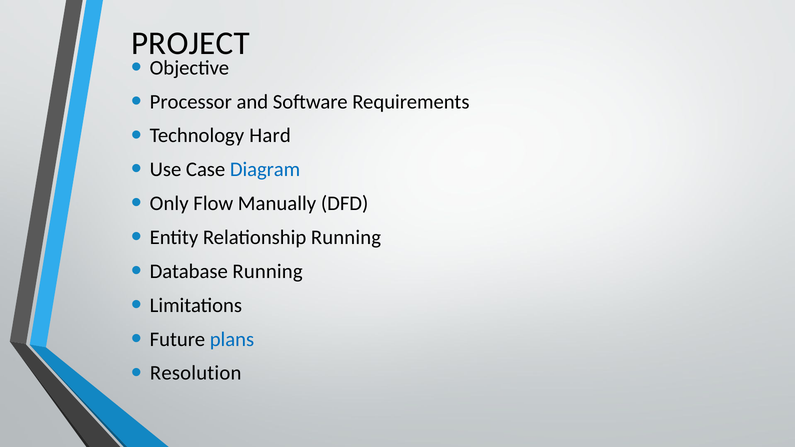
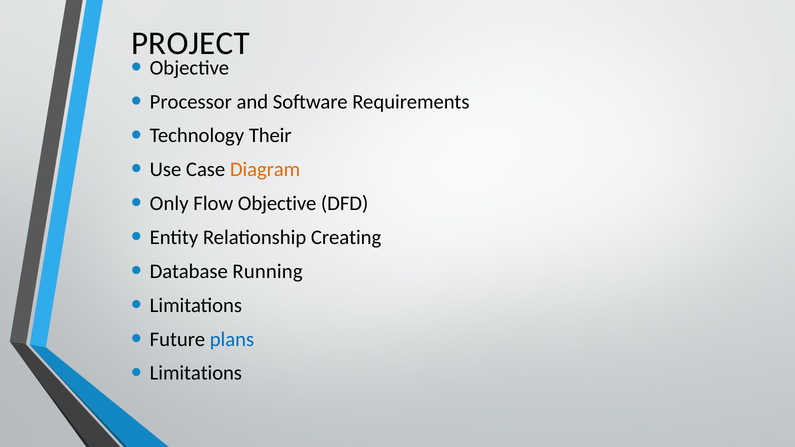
Hard: Hard -> Their
Diagram colour: blue -> orange
Flow Manually: Manually -> Objective
Relationship Running: Running -> Creating
Resolution at (196, 373): Resolution -> Limitations
